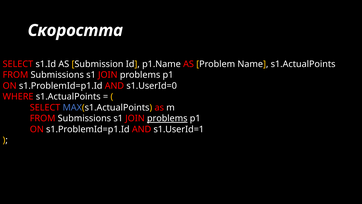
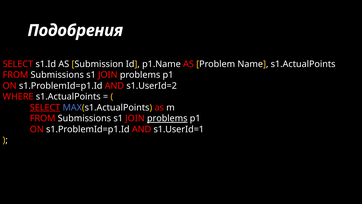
Скоростта: Скоростта -> Подобрения
s1.UserId=0: s1.UserId=0 -> s1.UserId=2
SELECT at (45, 107) underline: none -> present
